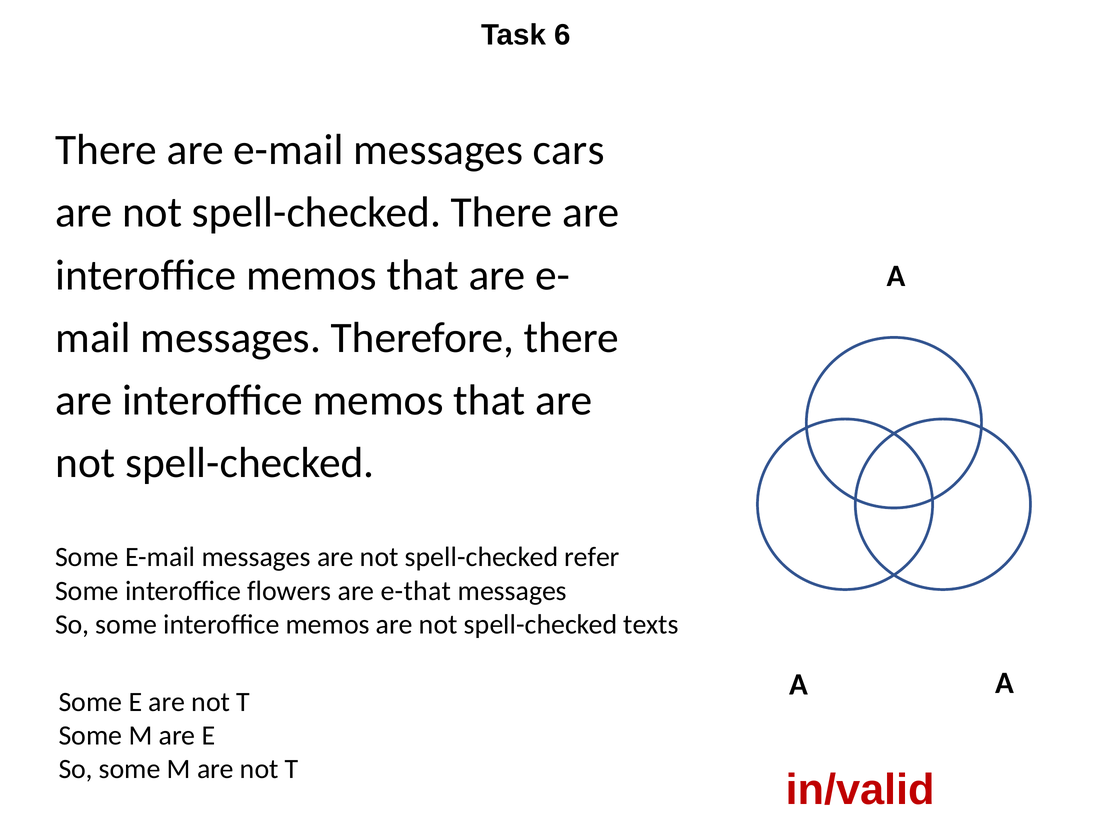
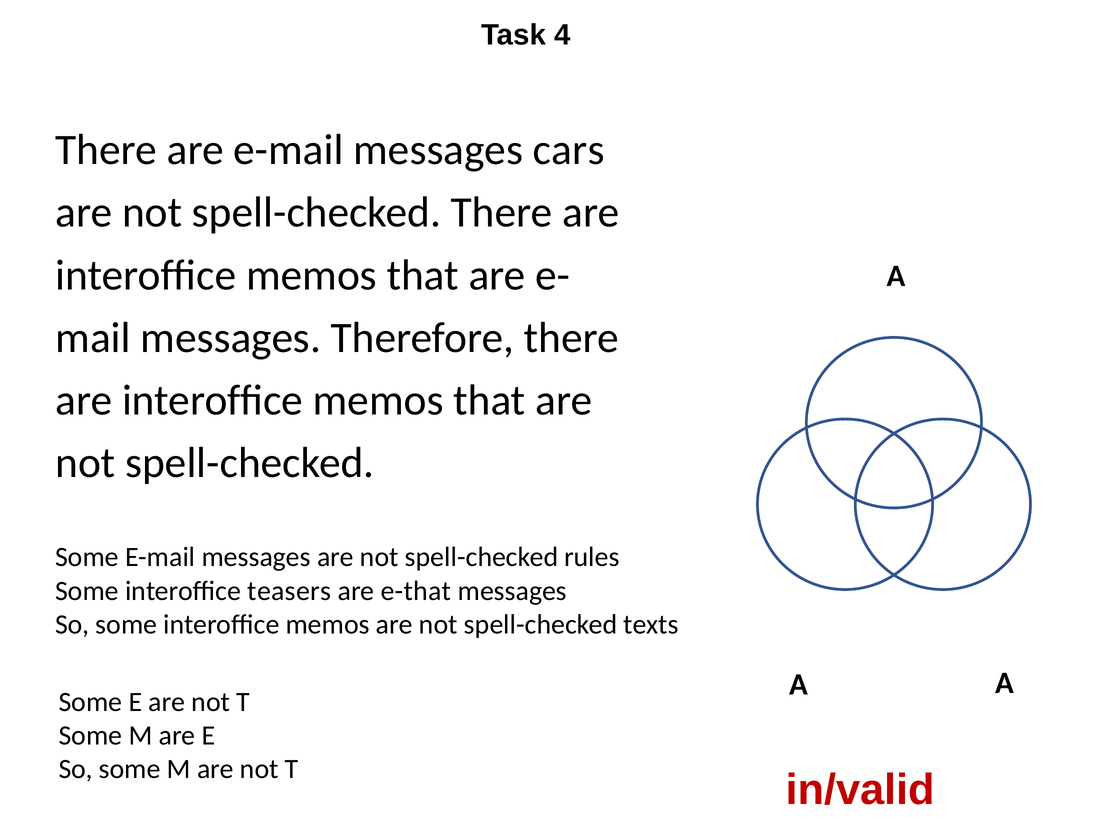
6: 6 -> 4
refer: refer -> rules
flowers: flowers -> teasers
